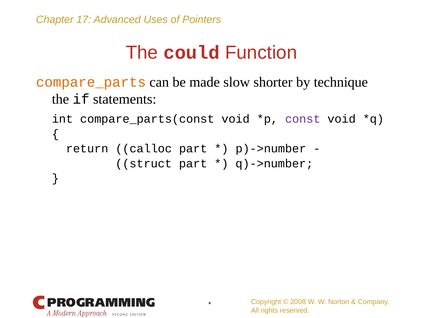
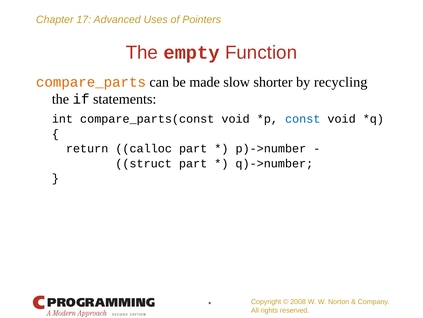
could: could -> empty
technique: technique -> recycling
const colour: purple -> blue
